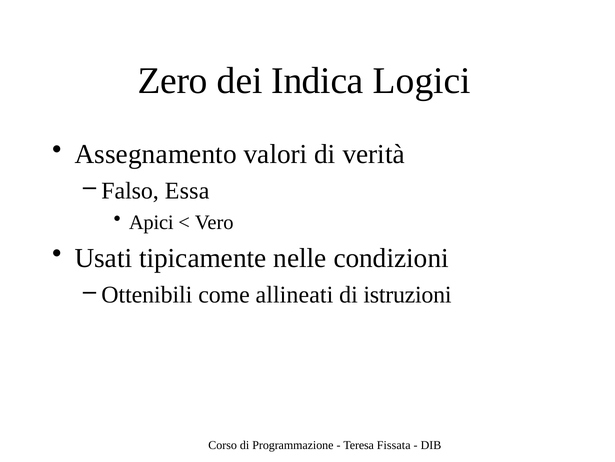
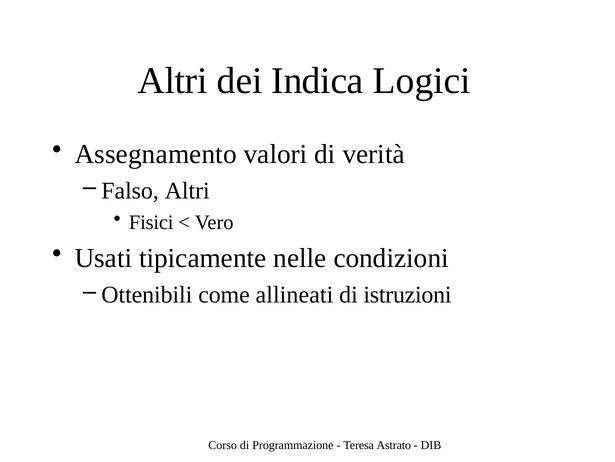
Zero at (173, 81): Zero -> Altri
Falso Essa: Essa -> Altri
Apici: Apici -> Fisici
Fissata: Fissata -> Astrato
